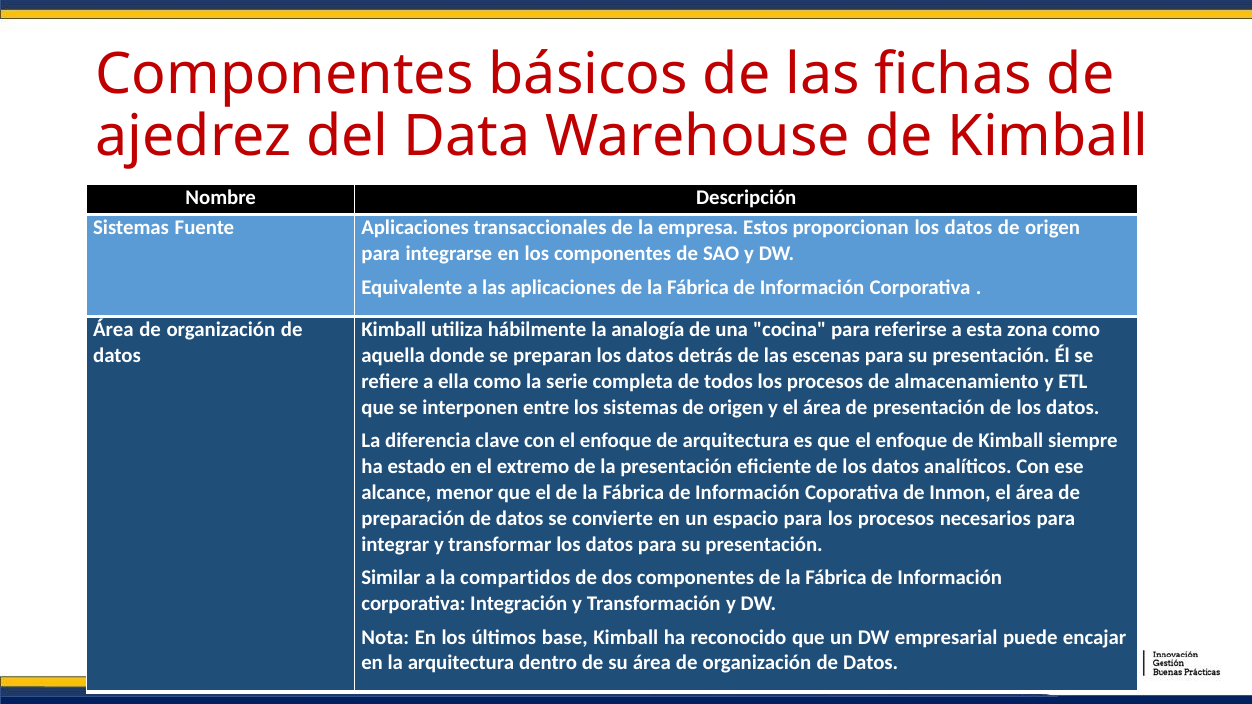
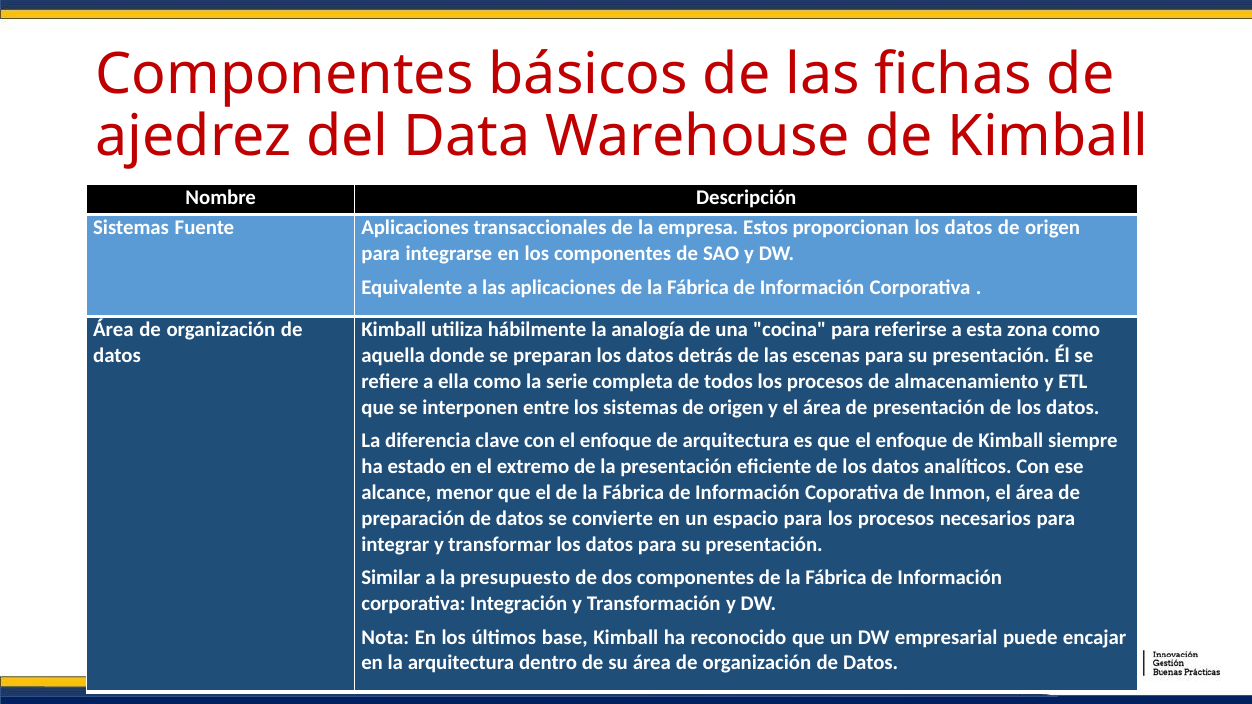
compartidos: compartidos -> presupuesto
